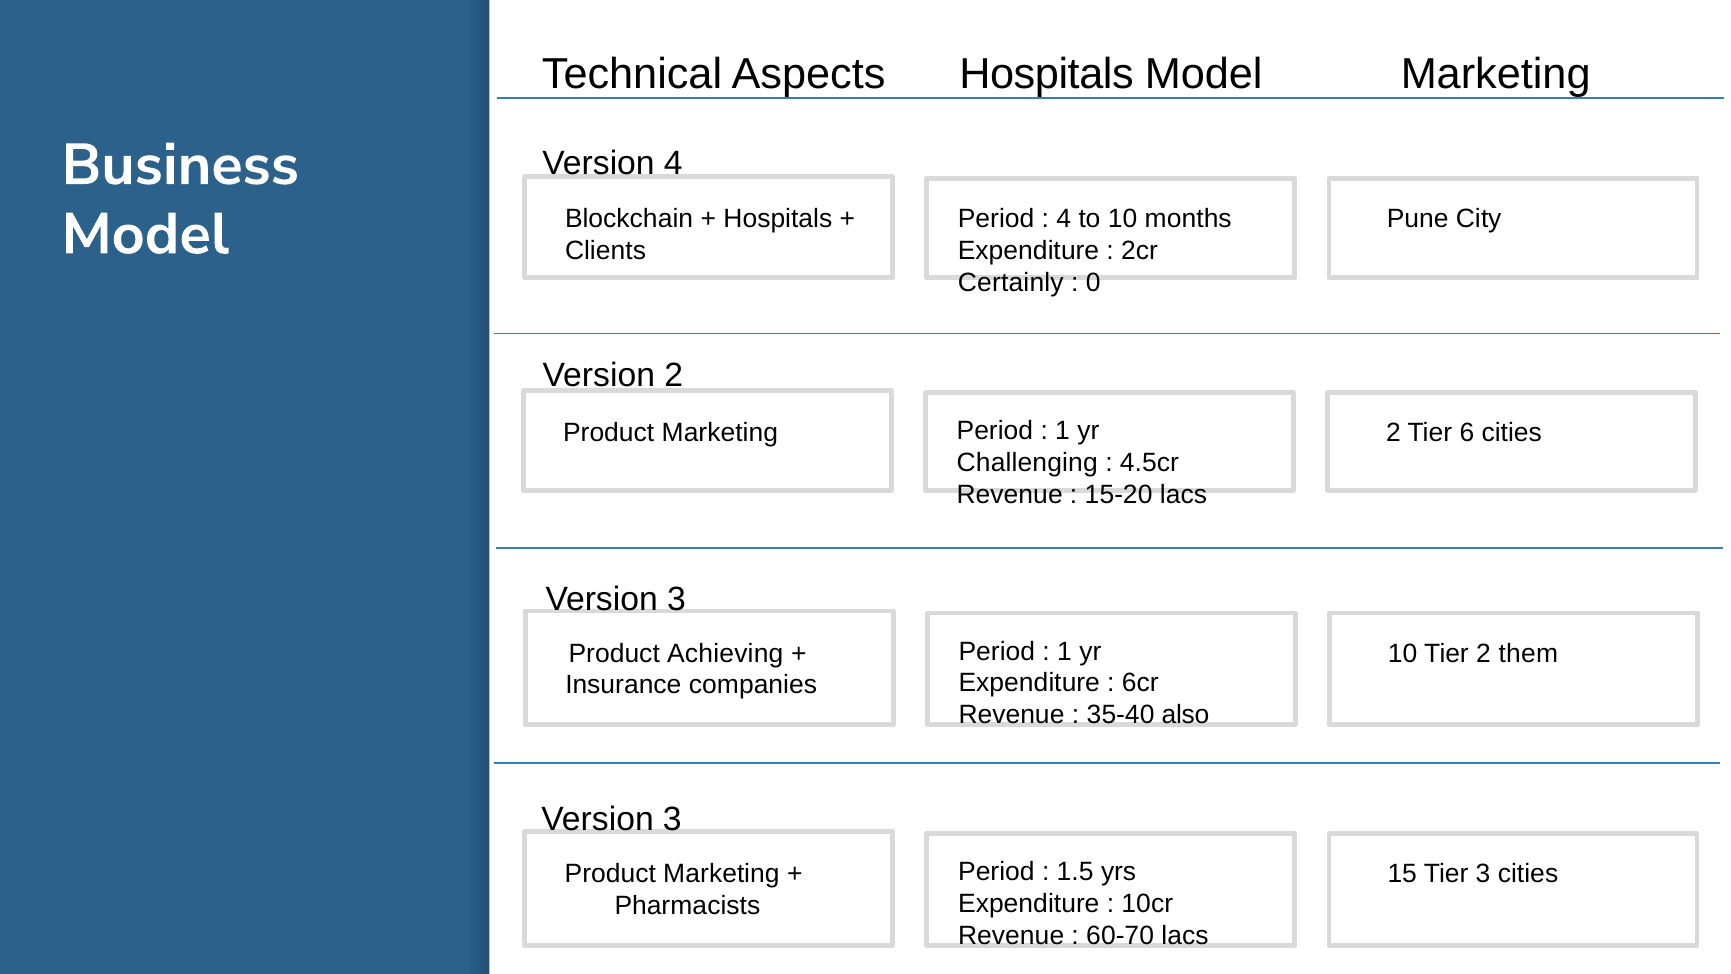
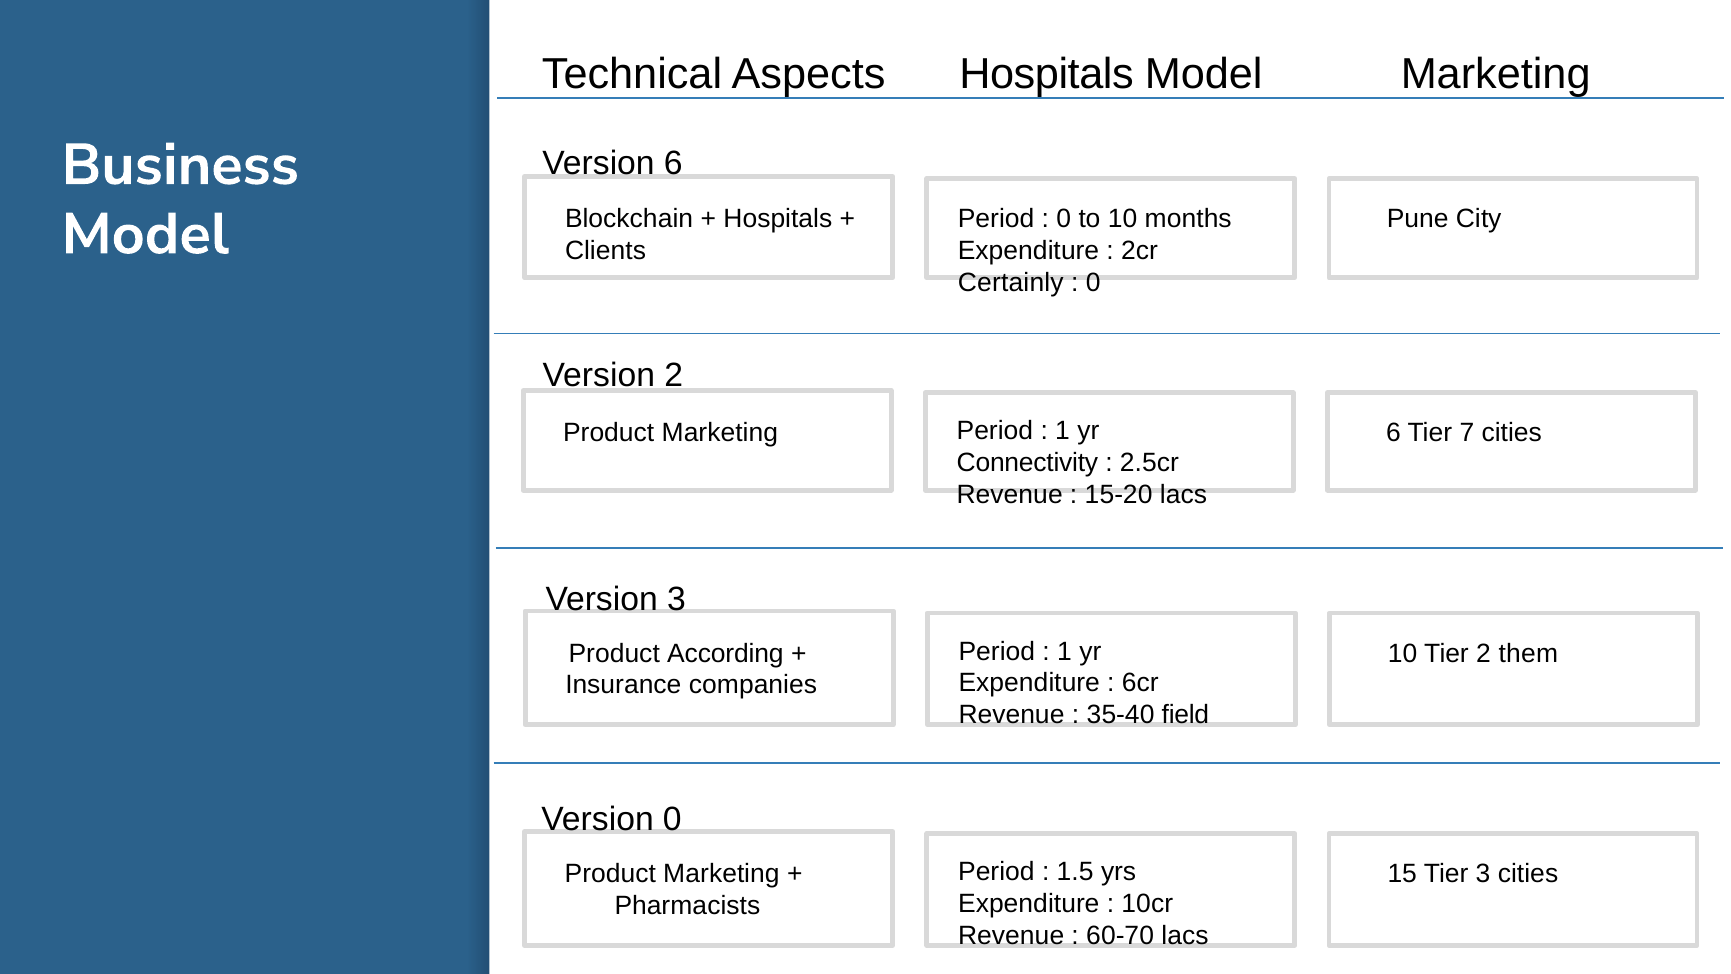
Version 4: 4 -> 6
4 at (1064, 219): 4 -> 0
Marketing 2: 2 -> 6
6: 6 -> 7
Challenging: Challenging -> Connectivity
4.5cr: 4.5cr -> 2.5cr
Achieving: Achieving -> According
also: also -> field
3 at (672, 819): 3 -> 0
